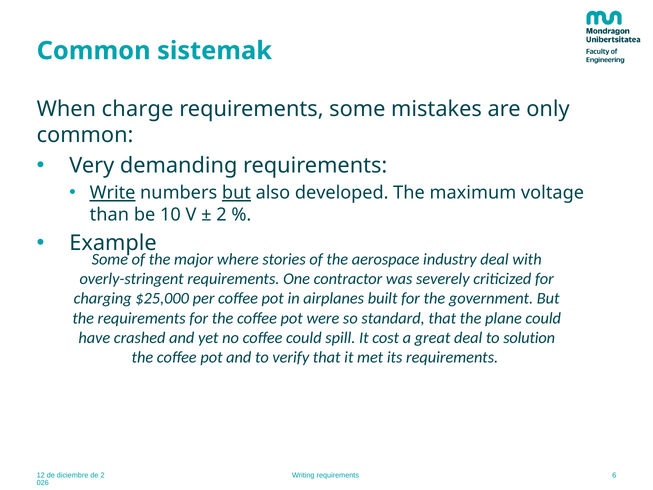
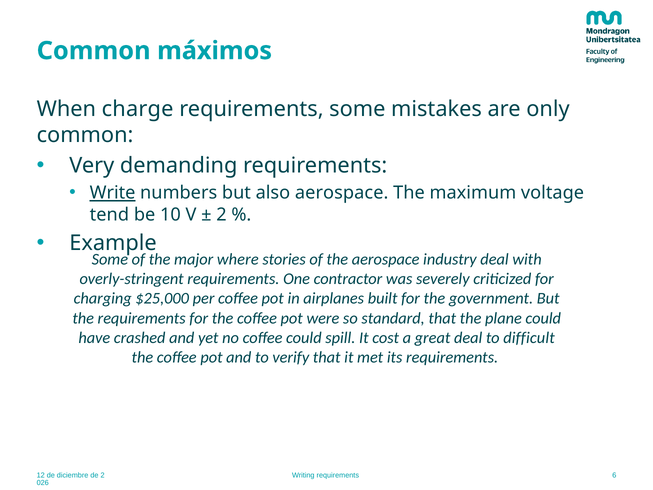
sistemak: sistemak -> máximos
but at (236, 193) underline: present -> none
also developed: developed -> aerospace
than: than -> tend
solution: solution -> difficult
